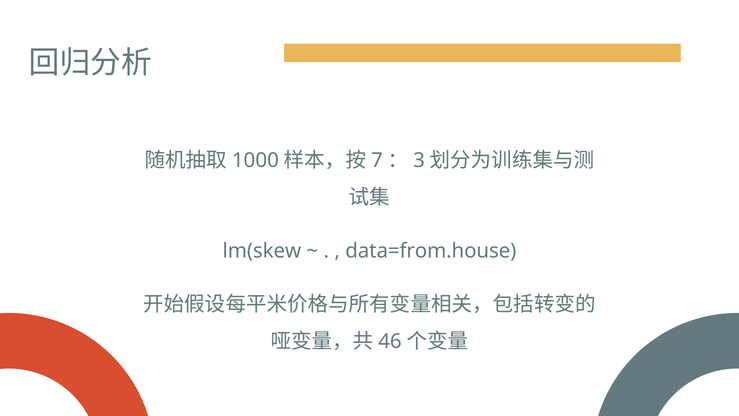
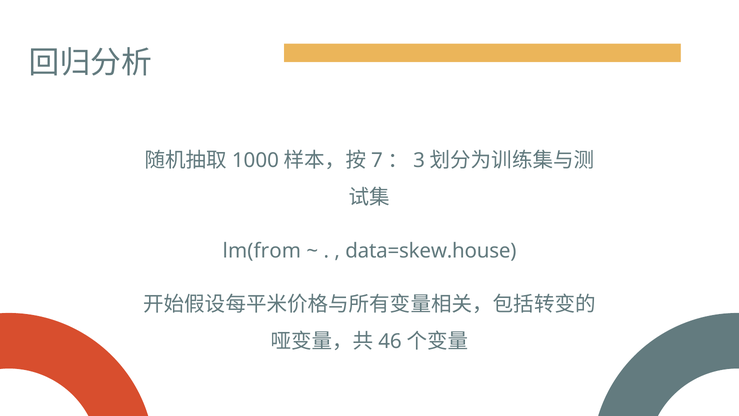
lm(skew: lm(skew -> lm(from
data=from.house: data=from.house -> data=skew.house
